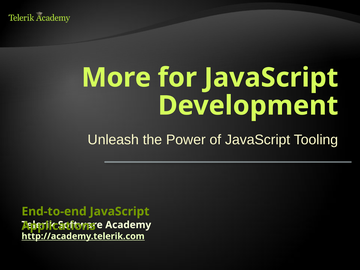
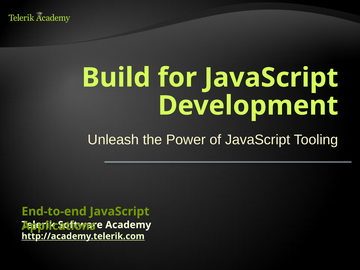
More: More -> Build
